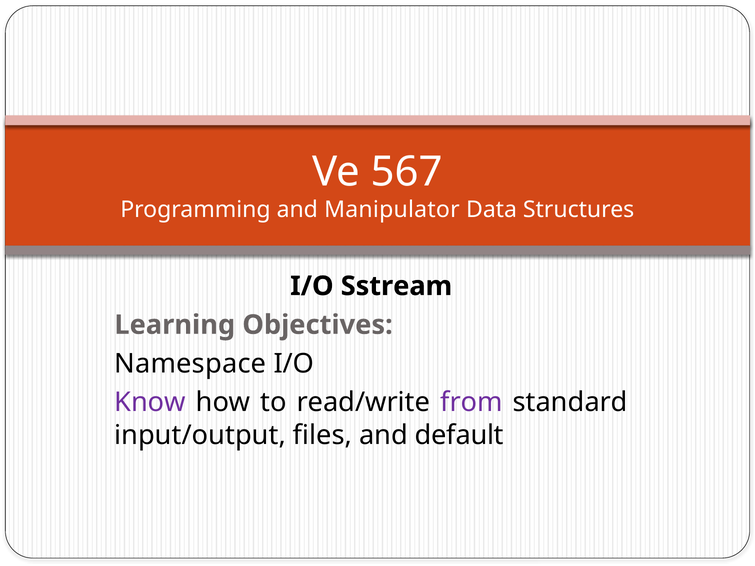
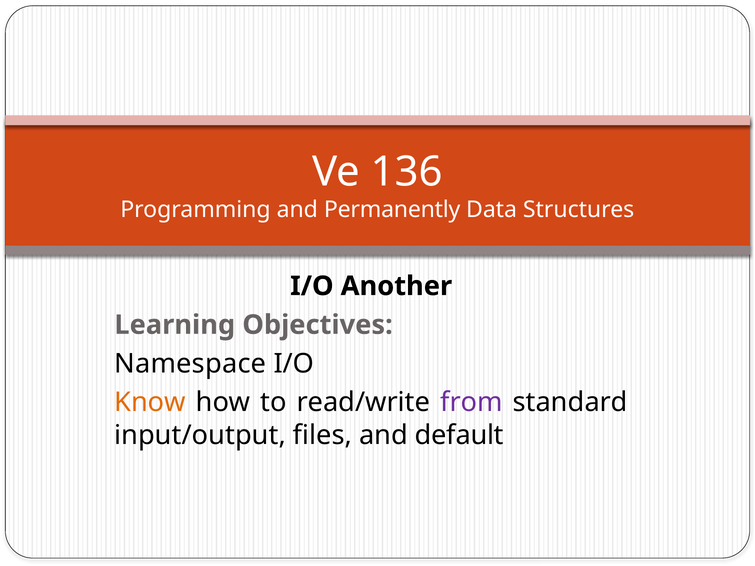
567: 567 -> 136
Manipulator: Manipulator -> Permanently
Sstream: Sstream -> Another
Know colour: purple -> orange
